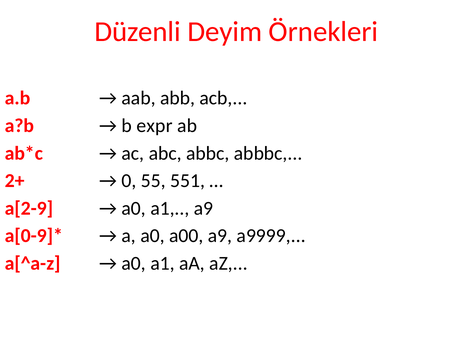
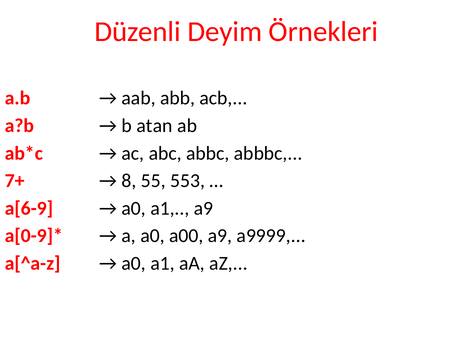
expr: expr -> atan
2+: 2+ -> 7+
0: 0 -> 8
551: 551 -> 553
a[2-9: a[2-9 -> a[6-9
